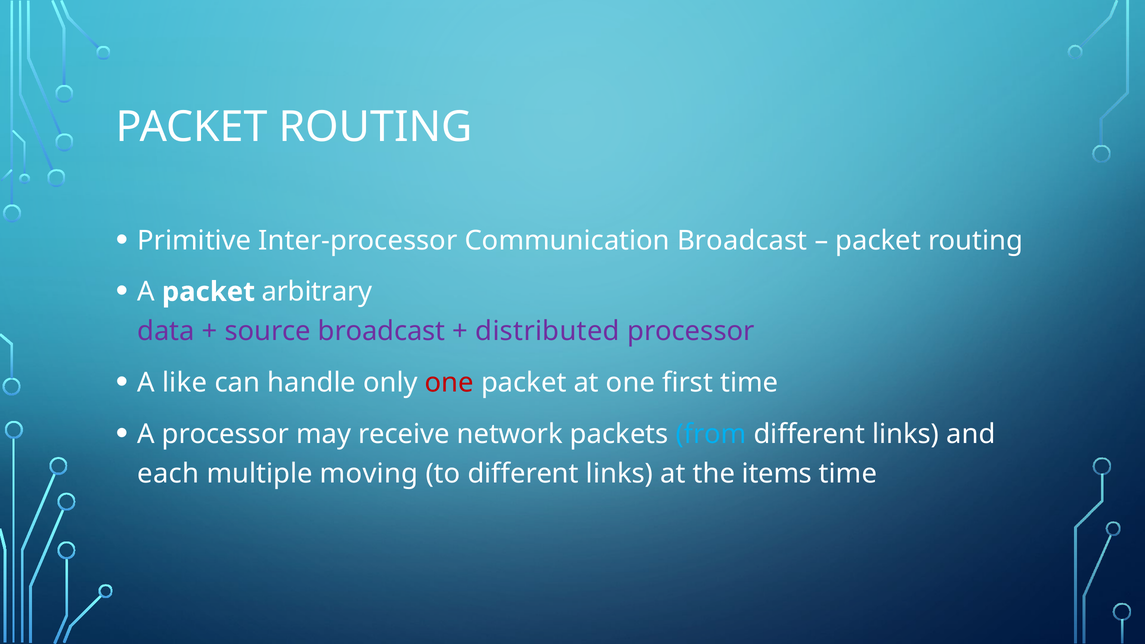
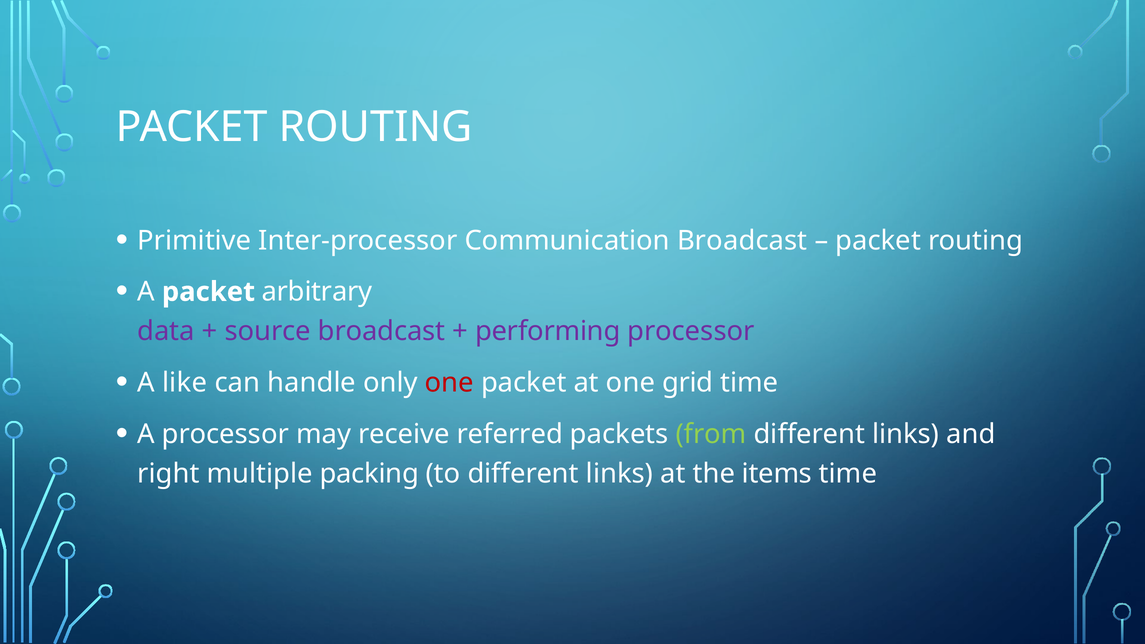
distributed: distributed -> performing
first: first -> grid
network: network -> referred
from colour: light blue -> light green
each: each -> right
moving: moving -> packing
